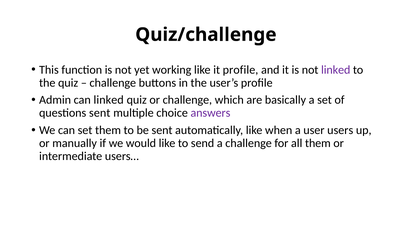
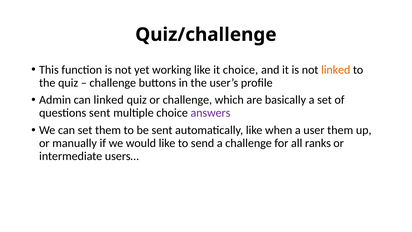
it profile: profile -> choice
linked at (336, 70) colour: purple -> orange
user users: users -> them
all them: them -> ranks
